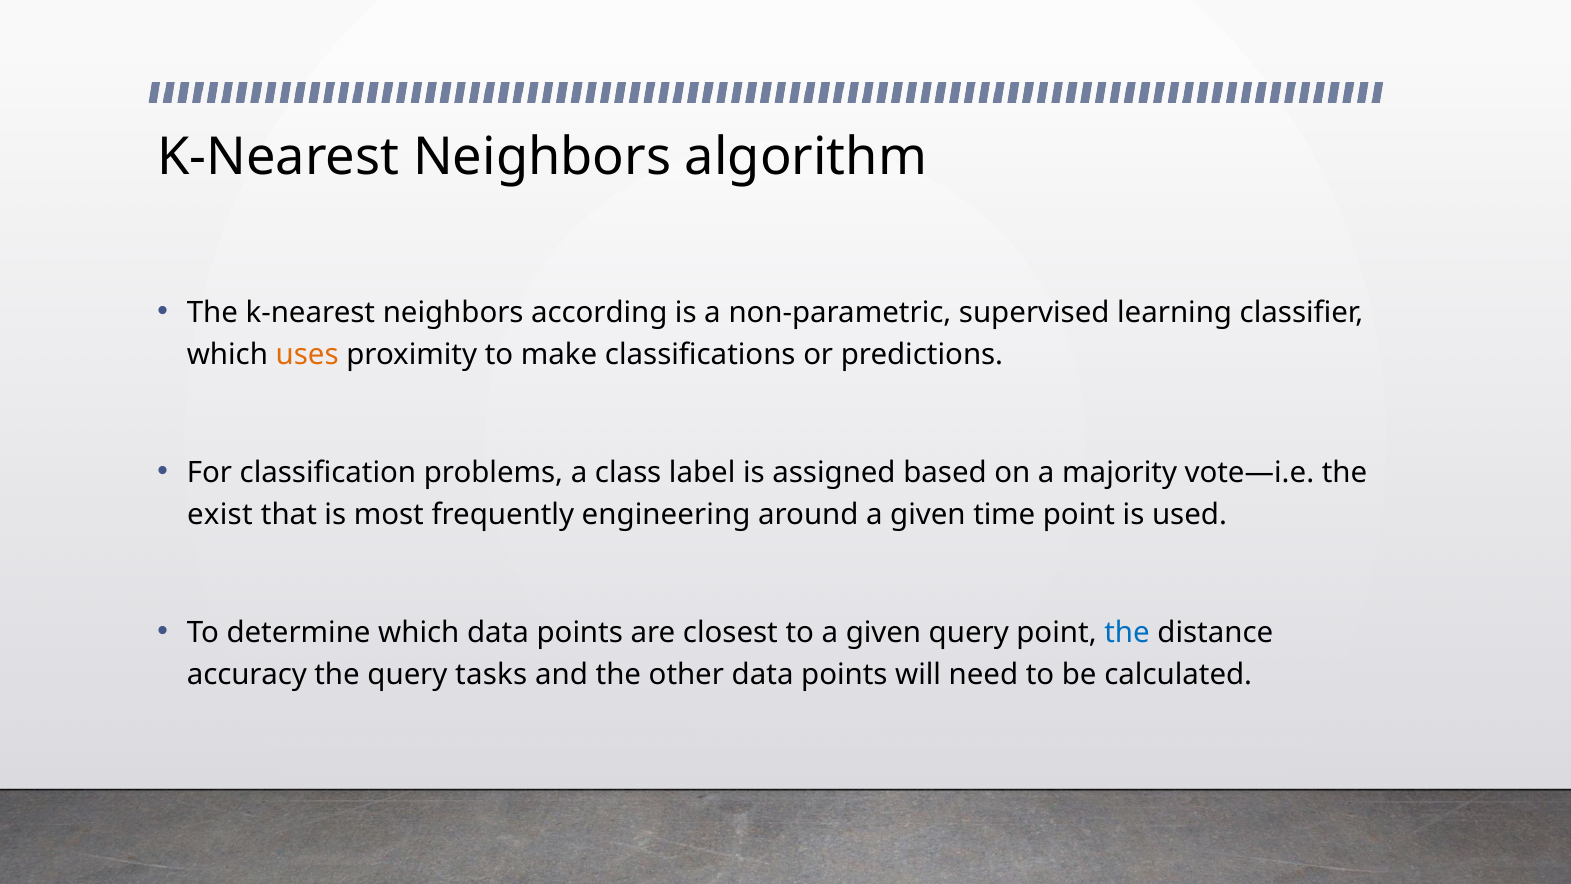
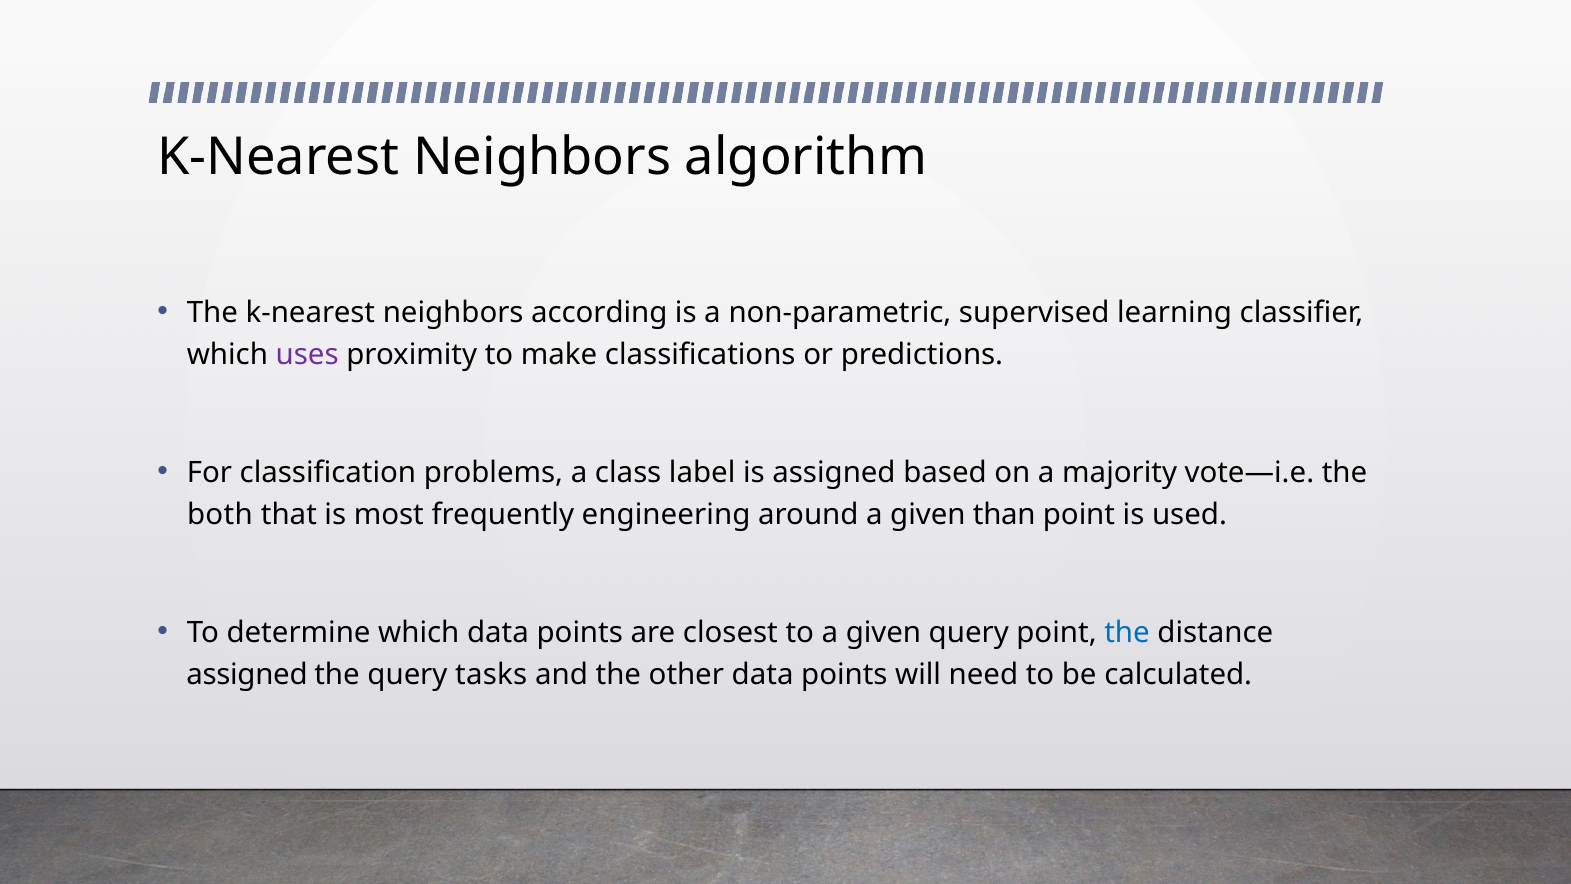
uses colour: orange -> purple
exist: exist -> both
time: time -> than
accuracy at (247, 675): accuracy -> assigned
